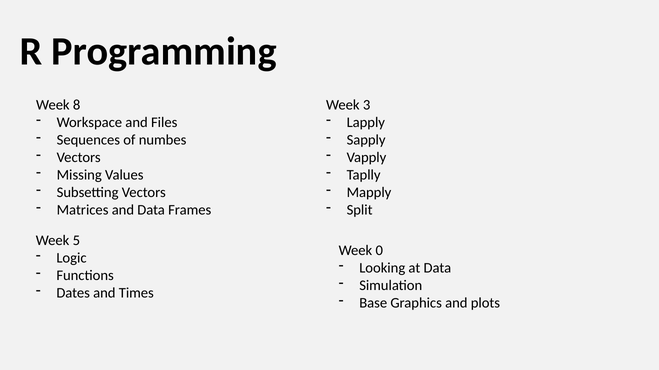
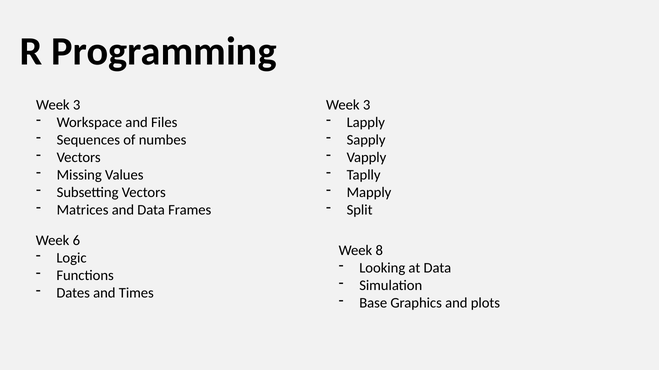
8 at (77, 105): 8 -> 3
5: 5 -> 6
0: 0 -> 8
